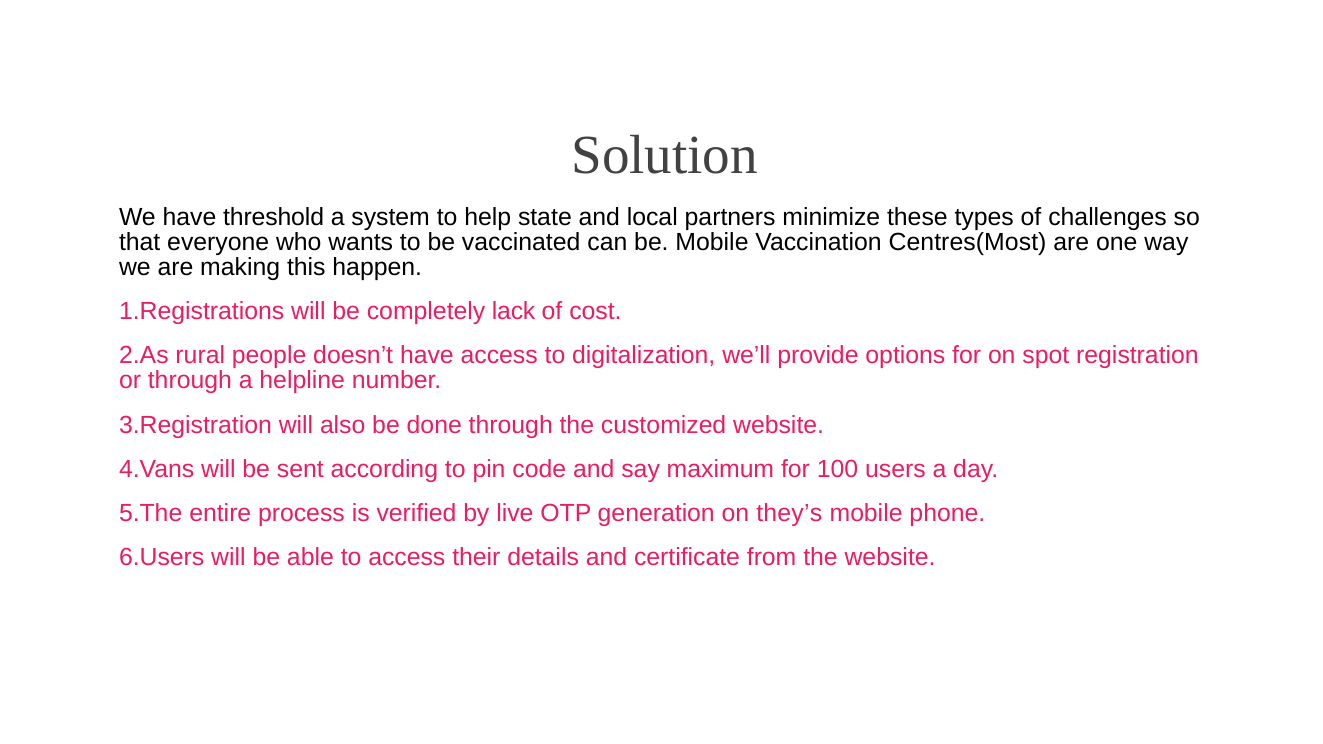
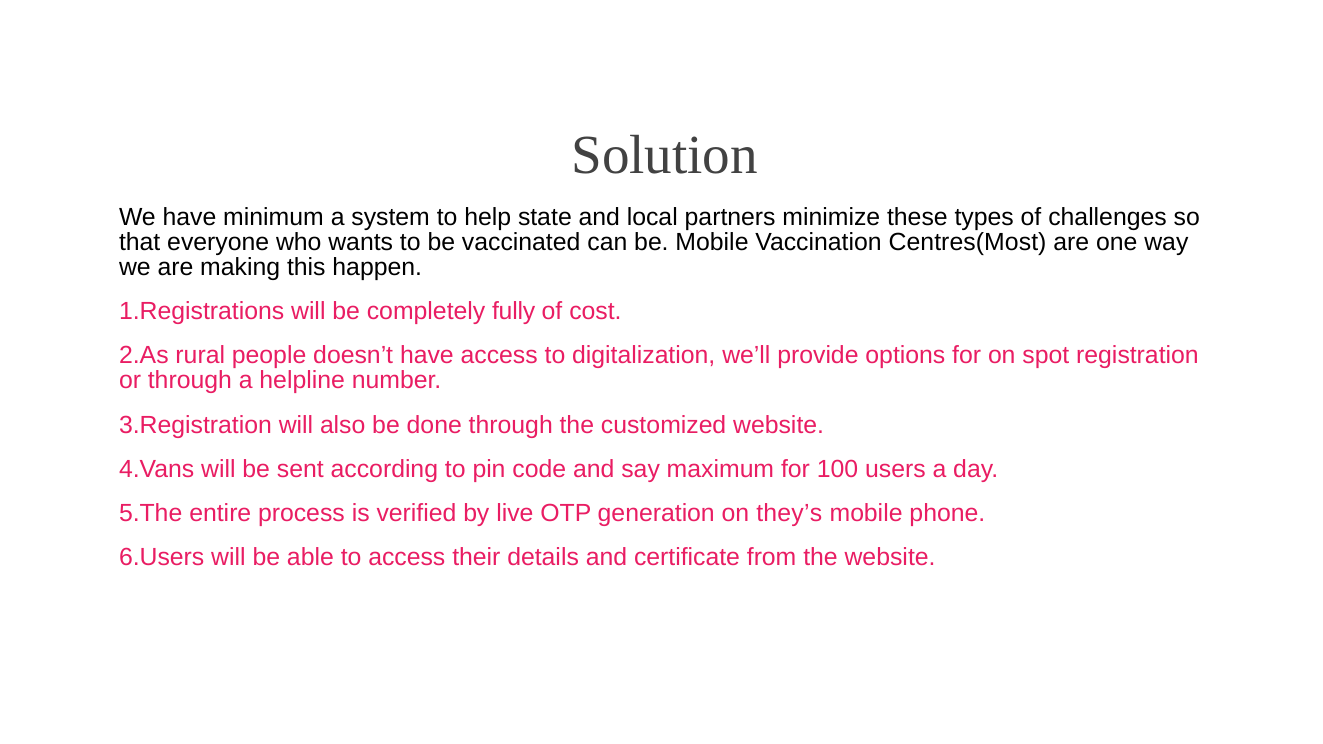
threshold: threshold -> minimum
lack: lack -> fully
